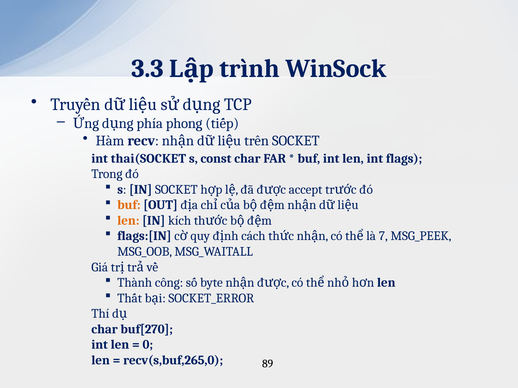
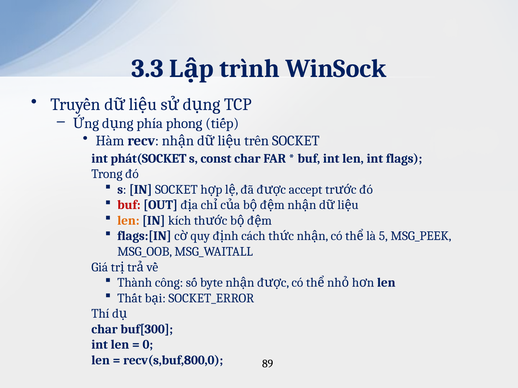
thai(SOCKET: thai(SOCKET -> phát(SOCKET
buf at (129, 205) colour: orange -> red
7: 7 -> 5
buf[270: buf[270 -> buf[300
recv(s,buf,265,0: recv(s,buf,265,0 -> recv(s,buf,800,0
